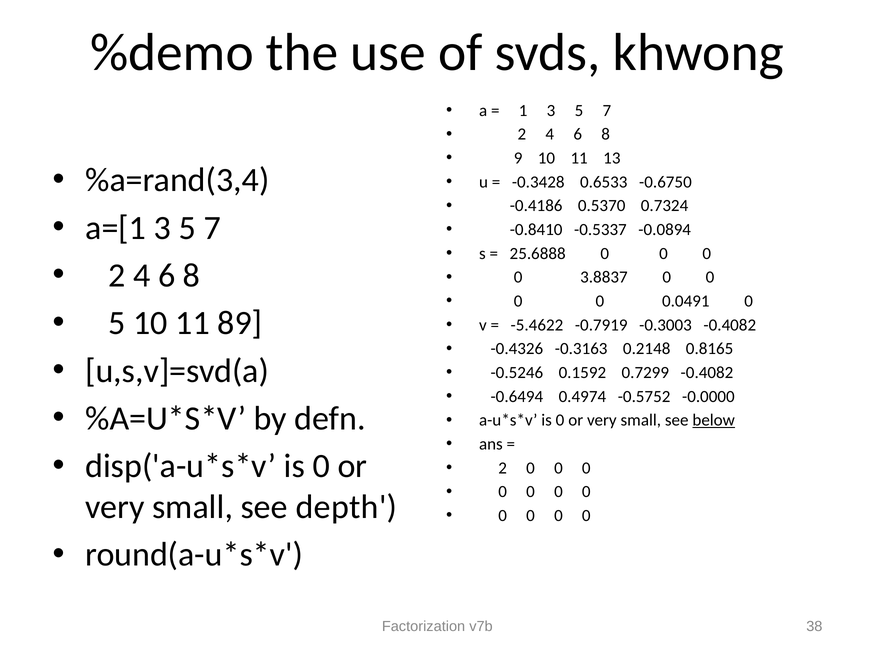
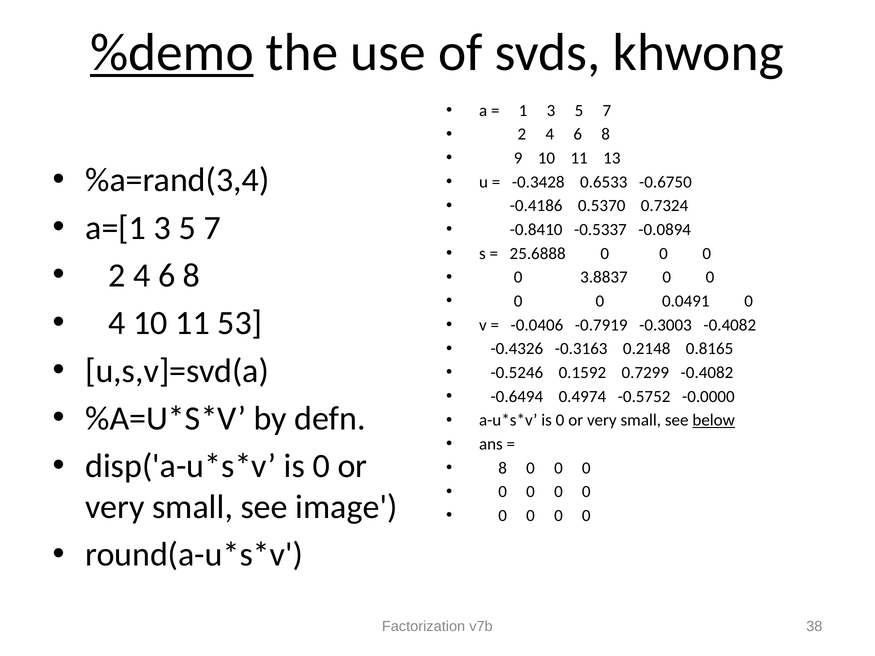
%demo underline: none -> present
5 at (117, 323): 5 -> 4
89: 89 -> 53
-5.4622: -5.4622 -> -0.0406
2 at (503, 468): 2 -> 8
depth: depth -> image
